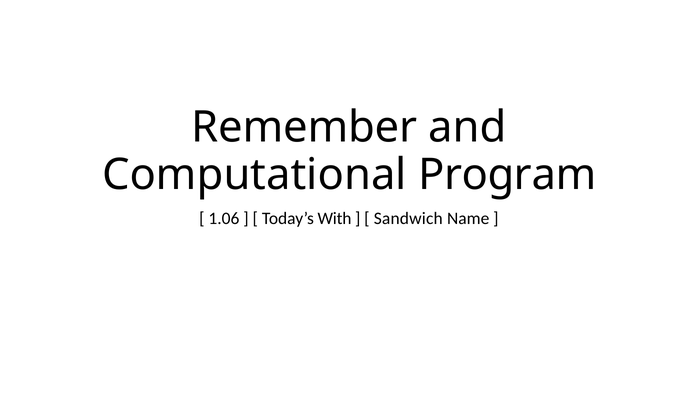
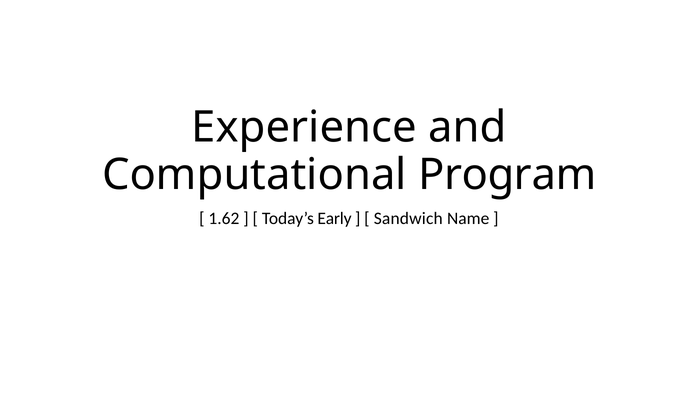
Remember: Remember -> Experience
1.06: 1.06 -> 1.62
With: With -> Early
